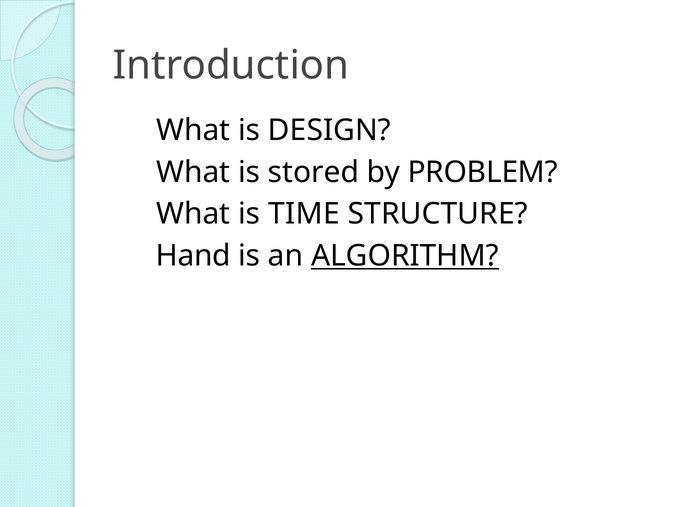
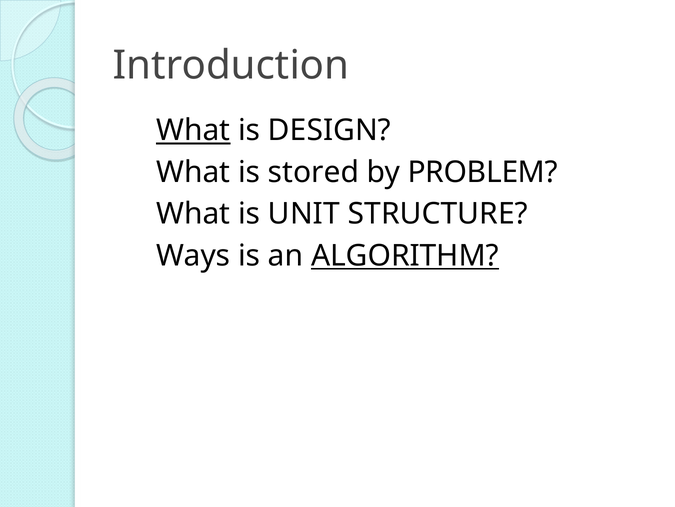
What at (193, 130) underline: none -> present
TIME: TIME -> UNIT
Hand: Hand -> Ways
